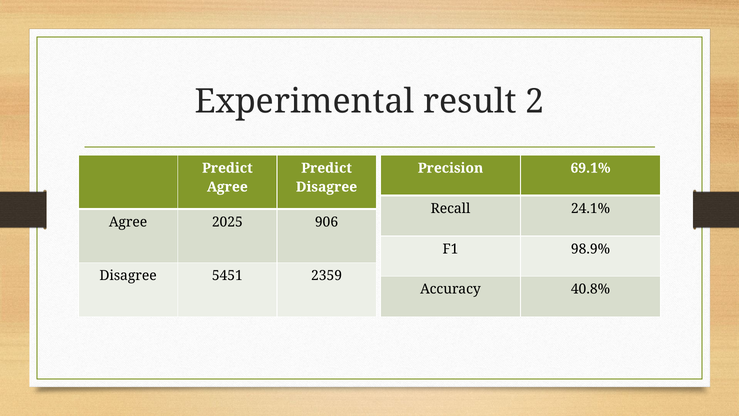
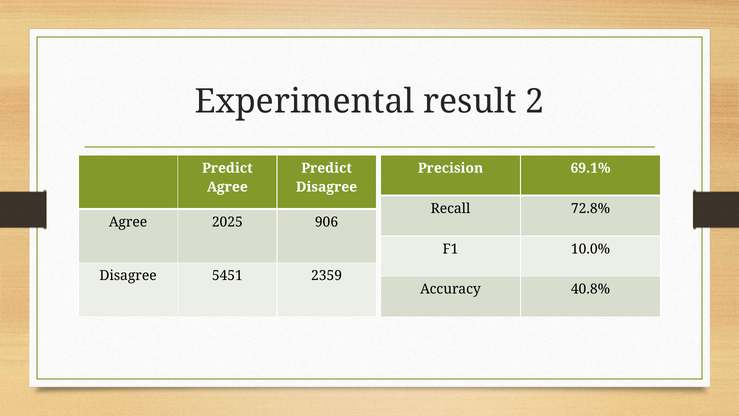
24.1%: 24.1% -> 72.8%
98.9%: 98.9% -> 10.0%
